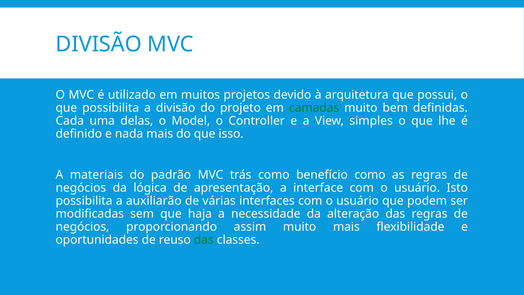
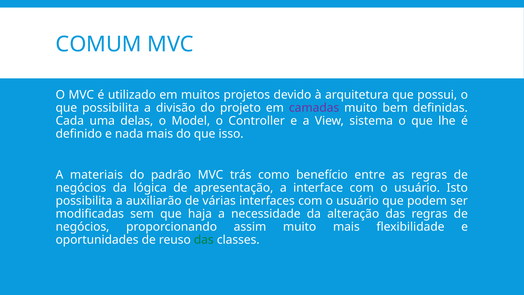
DIVISÃO at (99, 44): DIVISÃO -> COMUM
camadas colour: green -> purple
simples: simples -> sistema
benefício como: como -> entre
